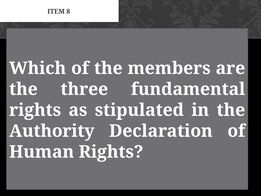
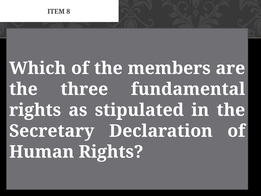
Authority: Authority -> Secretary
